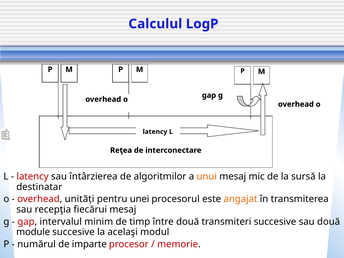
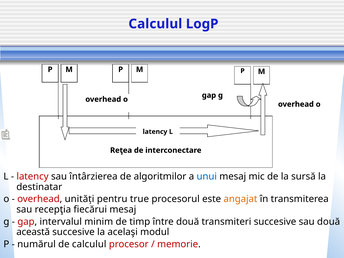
unui colour: orange -> blue
unei: unei -> true
module: module -> această
de imparte: imparte -> calculul
